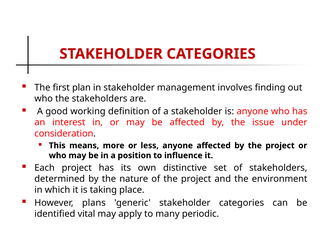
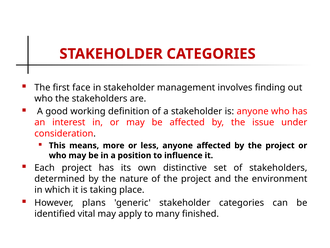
plan: plan -> face
periodic: periodic -> finished
